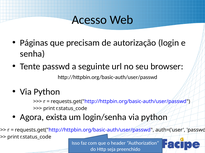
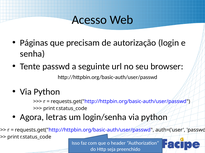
exista: exista -> letras
